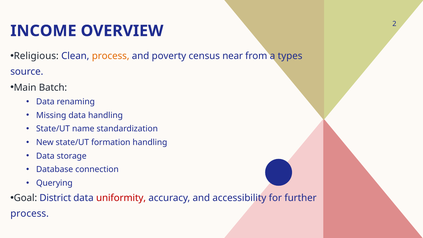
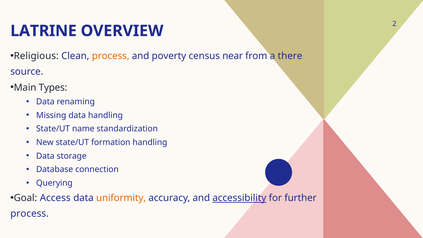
INCOME: INCOME -> LATRINE
types: types -> there
Batch: Batch -> Types
District: District -> Access
uniformity colour: red -> orange
accessibility underline: none -> present
